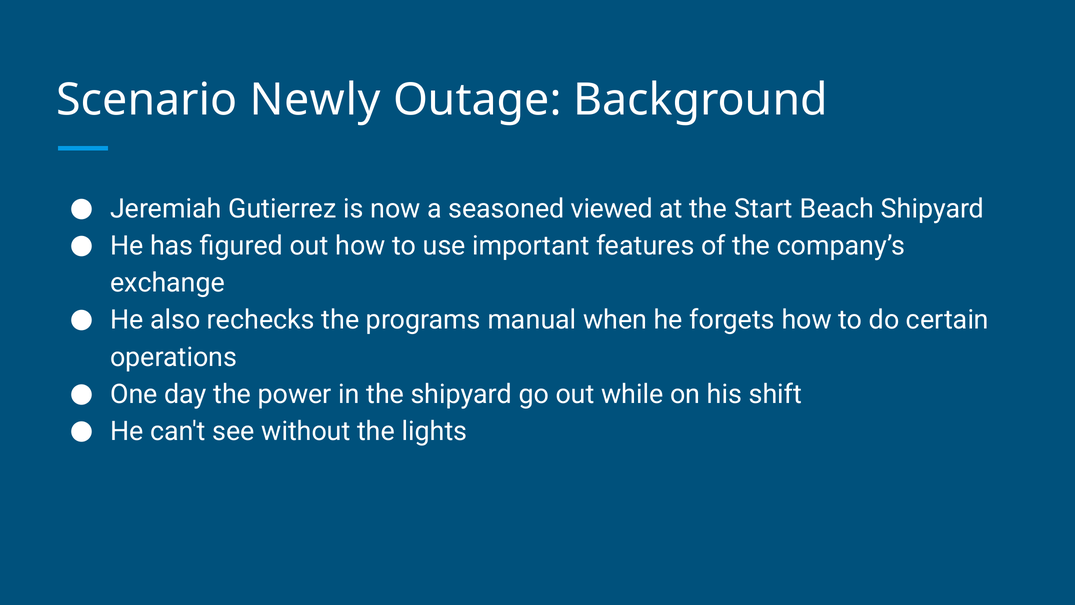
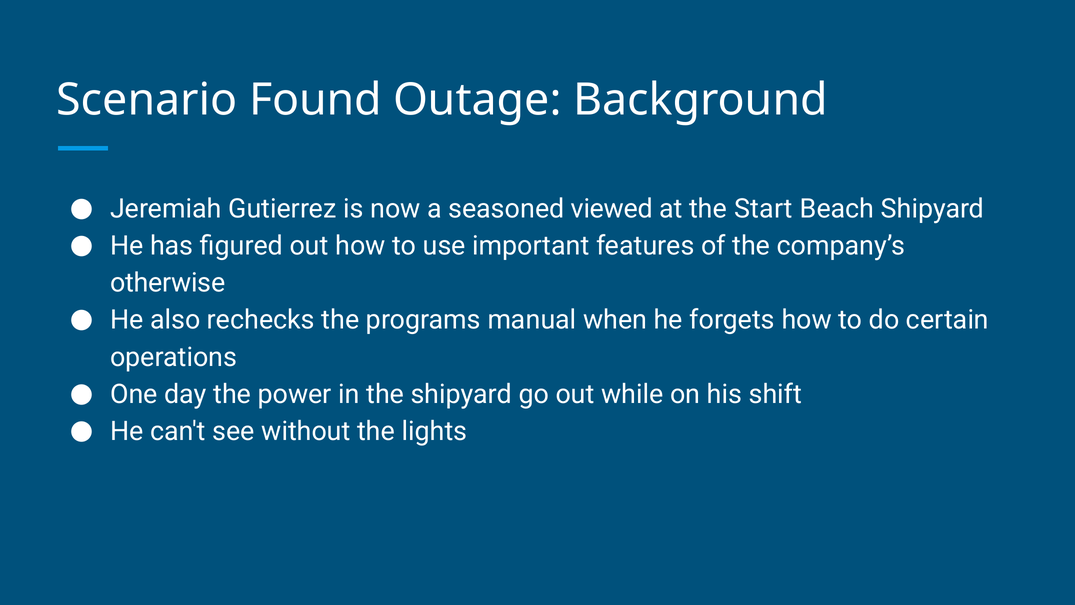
Newly: Newly -> Found
exchange: exchange -> otherwise
